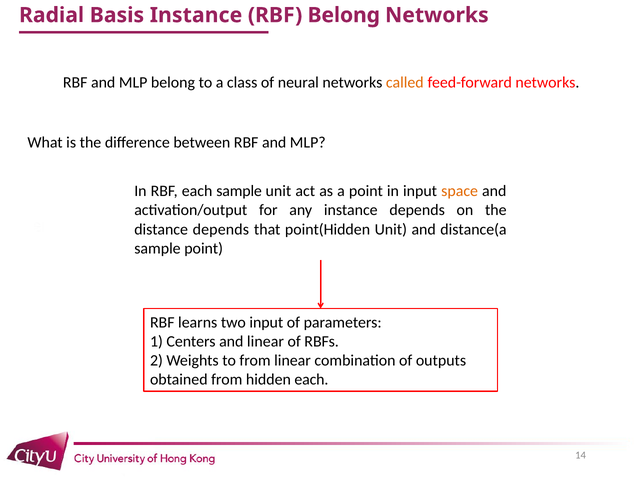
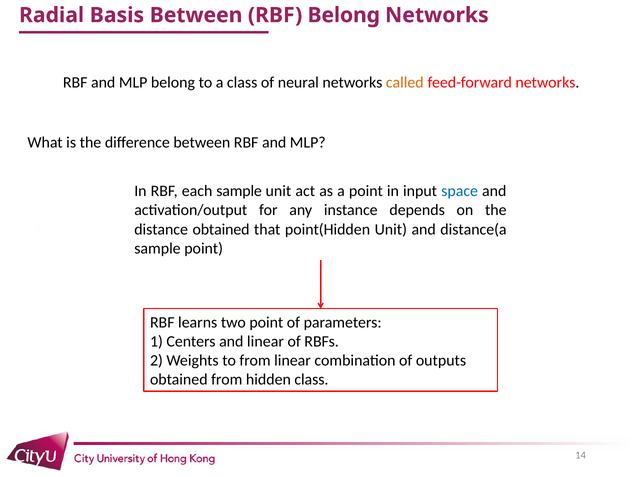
Basis Instance: Instance -> Between
space colour: orange -> blue
distance depends: depends -> obtained
two input: input -> point
hidden each: each -> class
